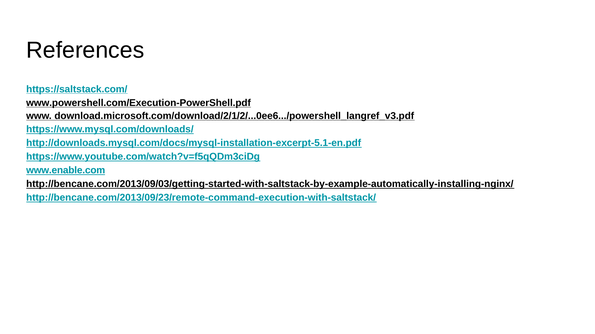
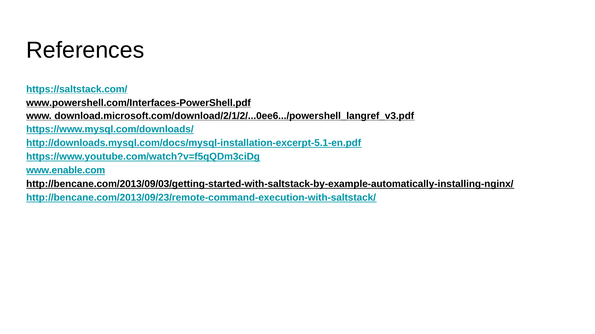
www.powershell.com/Execution-PowerShell.pdf: www.powershell.com/Execution-PowerShell.pdf -> www.powershell.com/Interfaces-PowerShell.pdf
